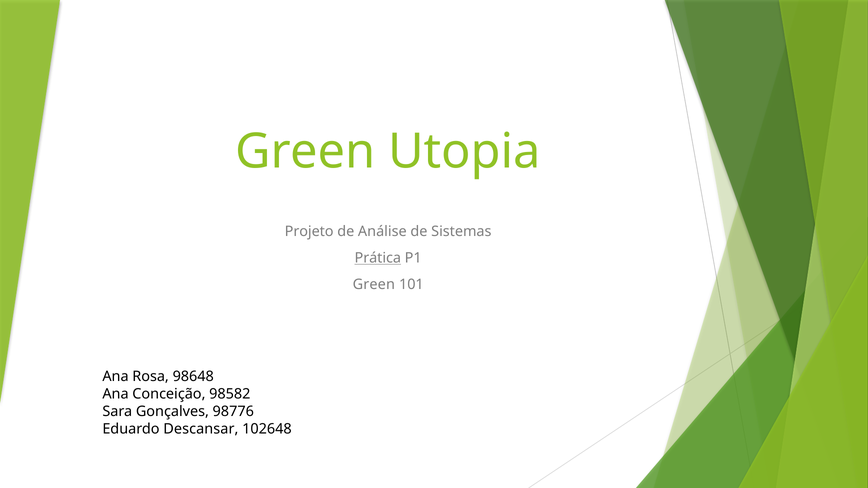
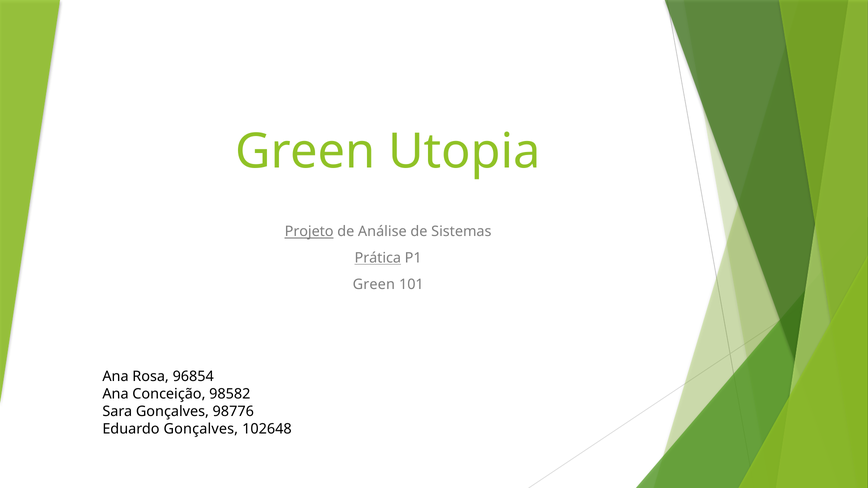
Projeto underline: none -> present
98648: 98648 -> 96854
Eduardo Descansar: Descansar -> Gonçalves
